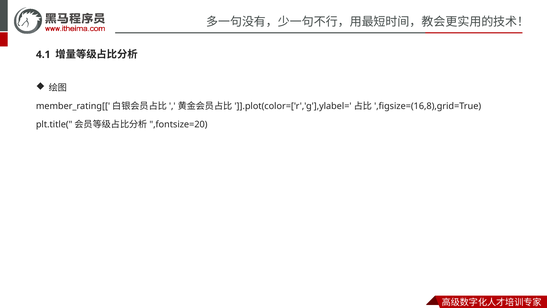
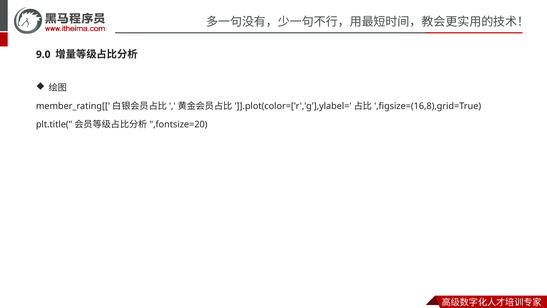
4.1: 4.1 -> 9.0
